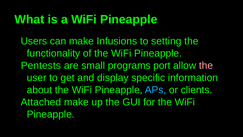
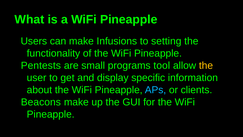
port: port -> tool
the at (206, 65) colour: pink -> yellow
Attached: Attached -> Beacons
